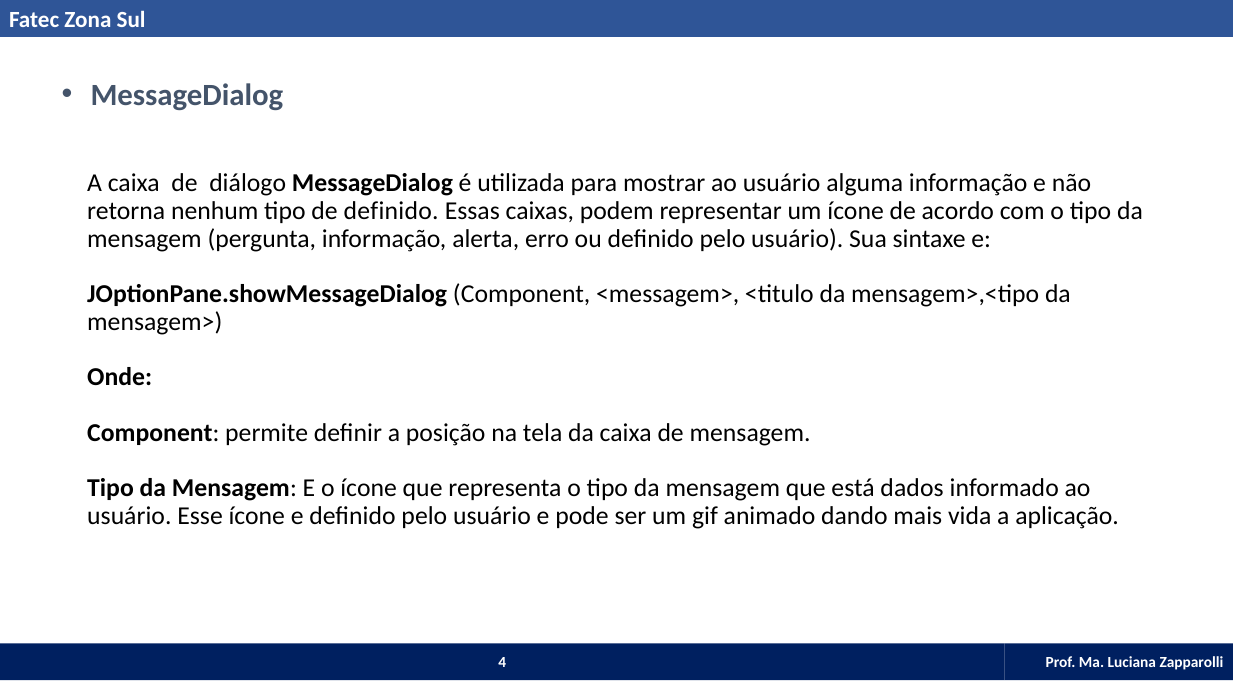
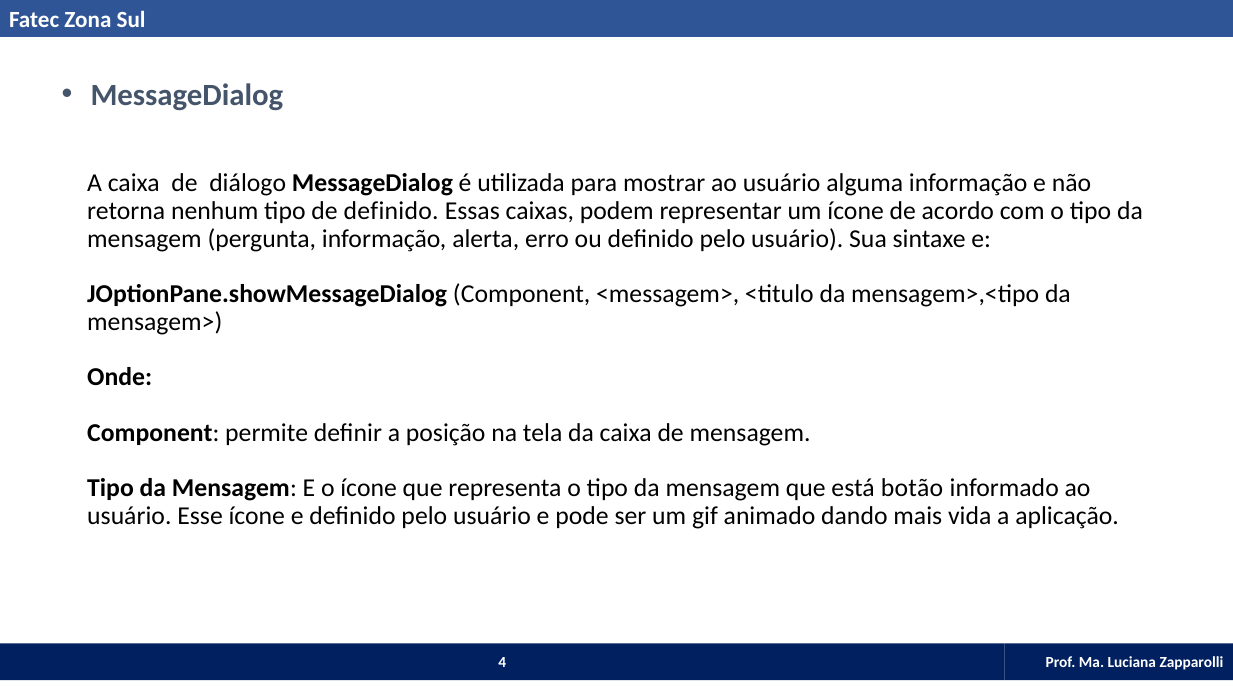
dados: dados -> botão
